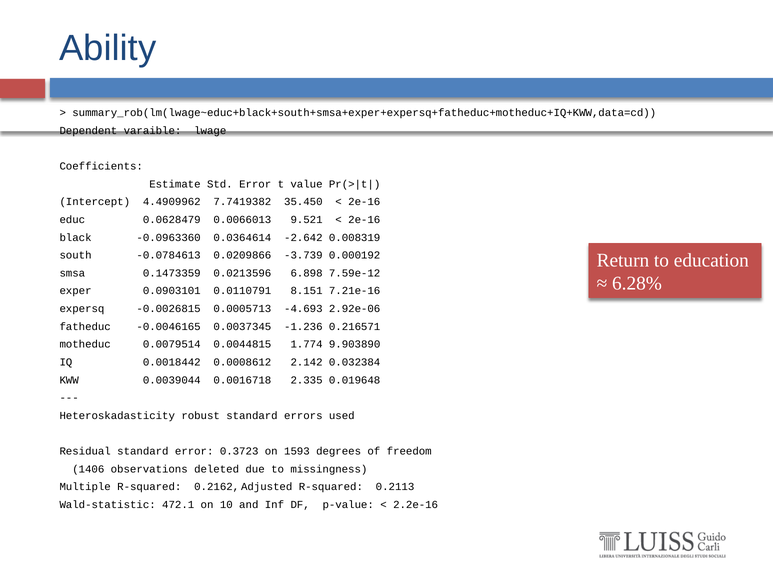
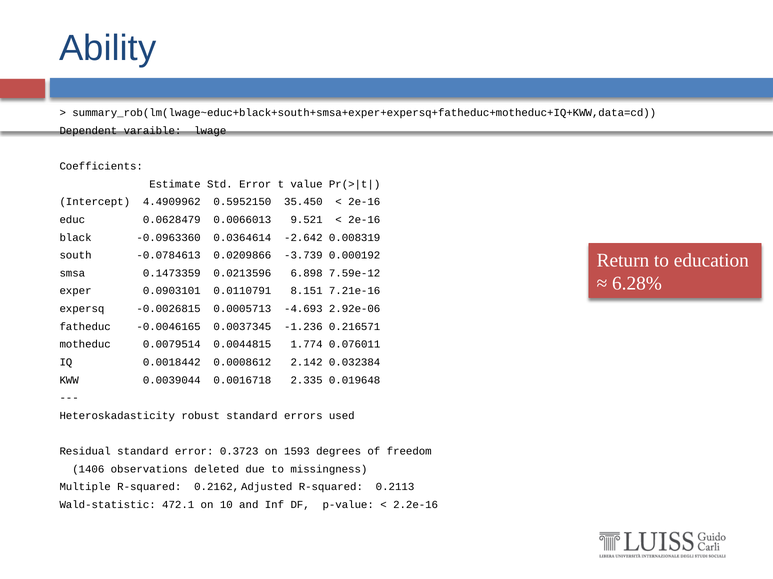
7.7419382: 7.7419382 -> 0.5952150
9.903890: 9.903890 -> 0.076011
